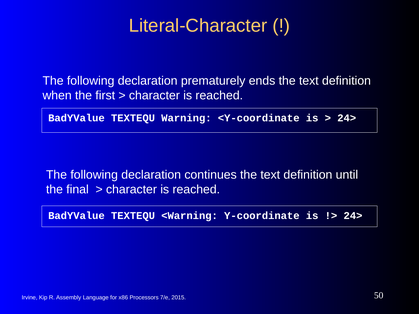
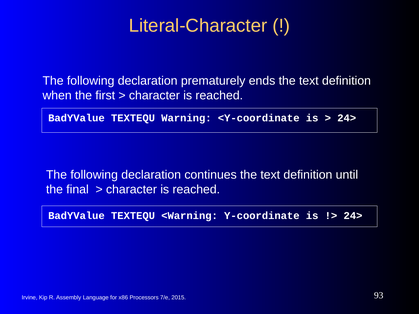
50: 50 -> 93
